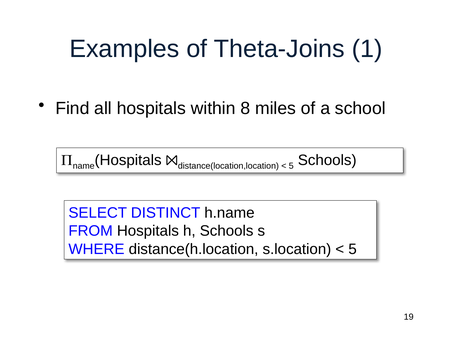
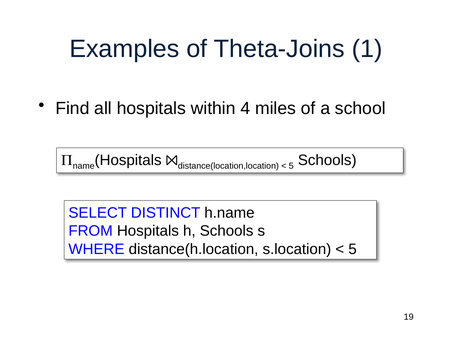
8: 8 -> 4
